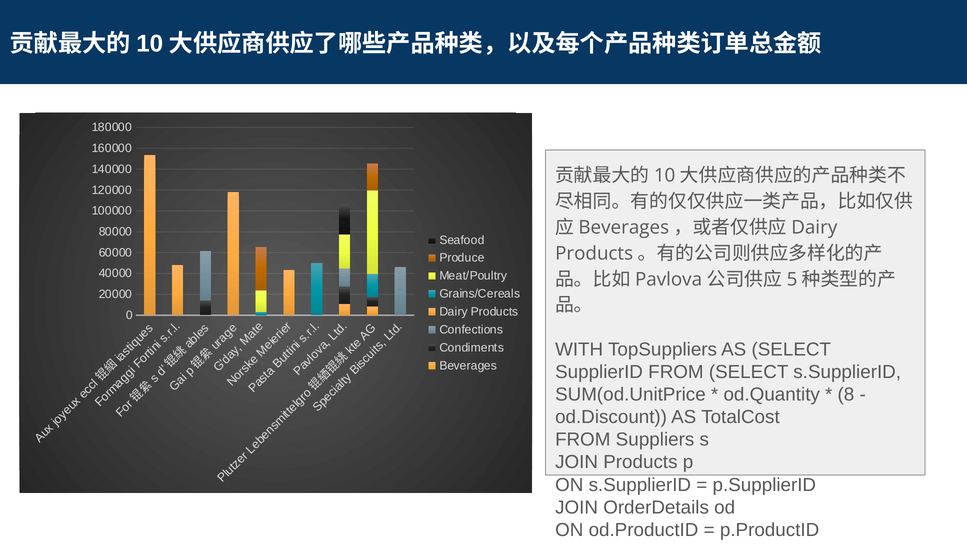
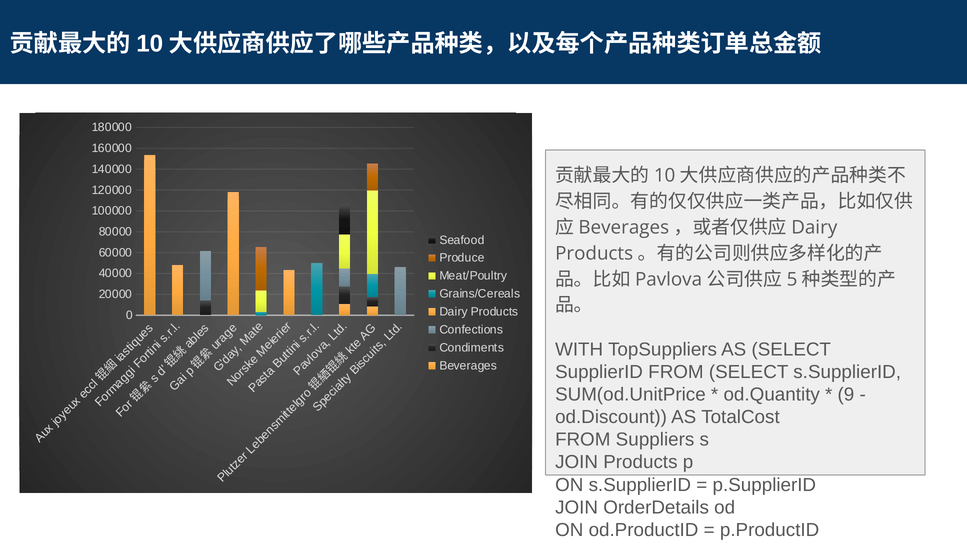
8: 8 -> 9
